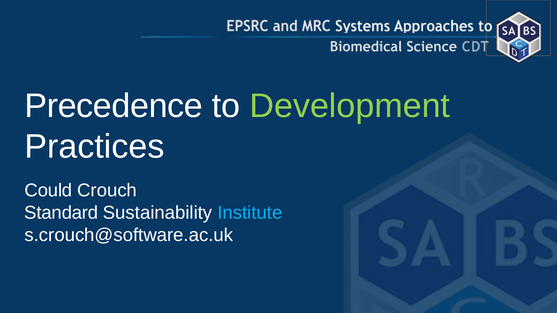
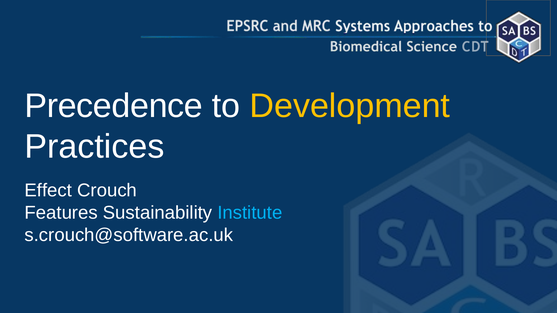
Development colour: light green -> yellow
Could: Could -> Effect
Standard: Standard -> Features
